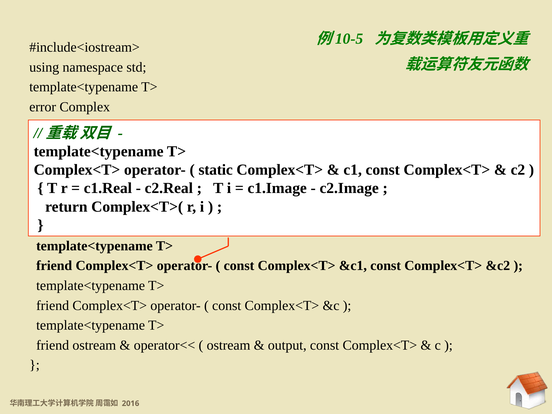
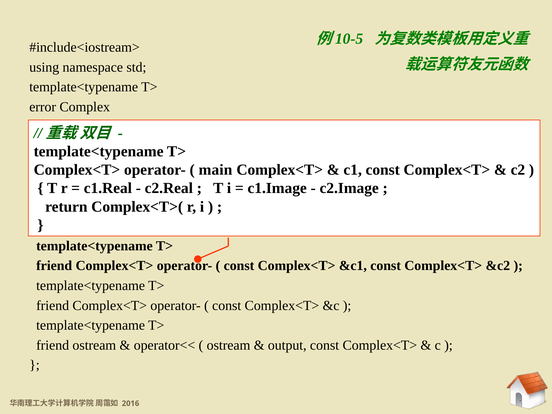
static: static -> main
